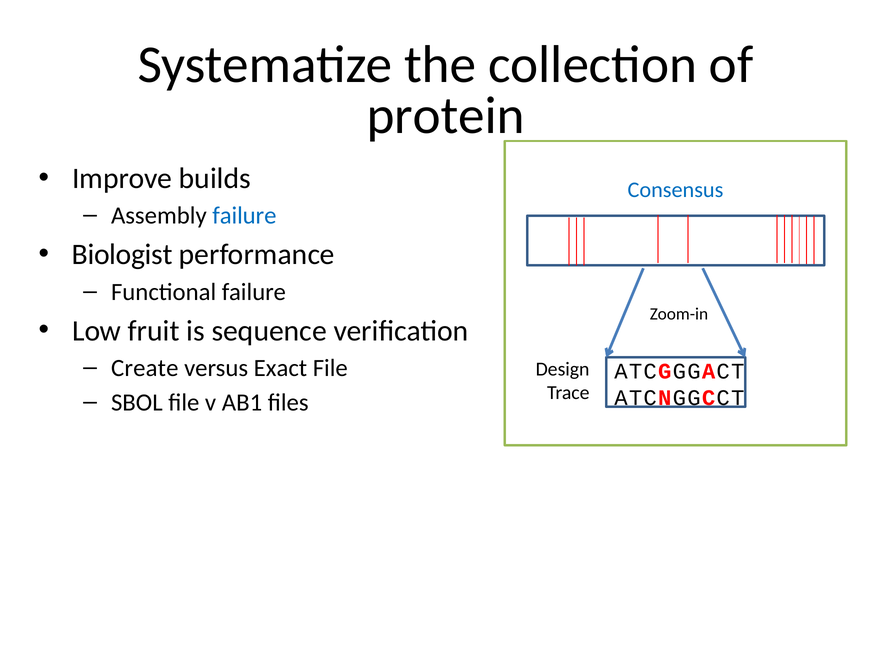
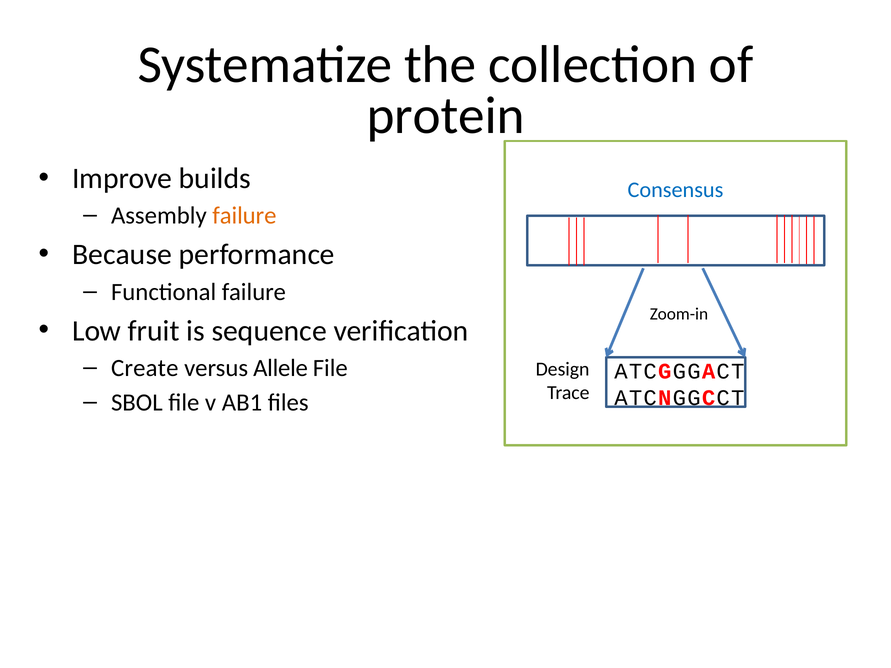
failure at (244, 216) colour: blue -> orange
Biologist: Biologist -> Because
Exact: Exact -> Allele
